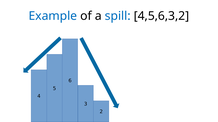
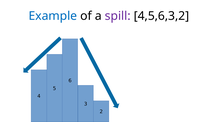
spill colour: blue -> purple
